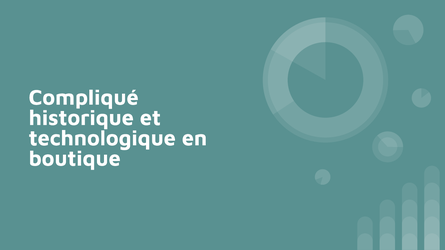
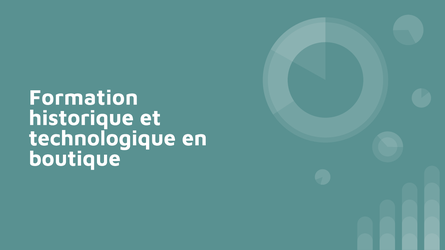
Compliqué: Compliqué -> Formation
